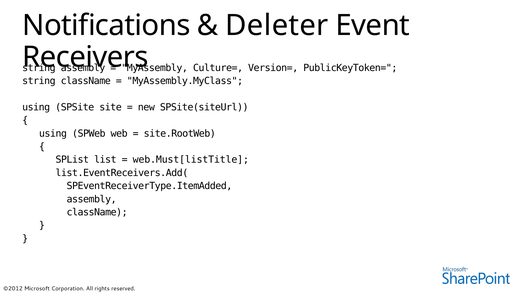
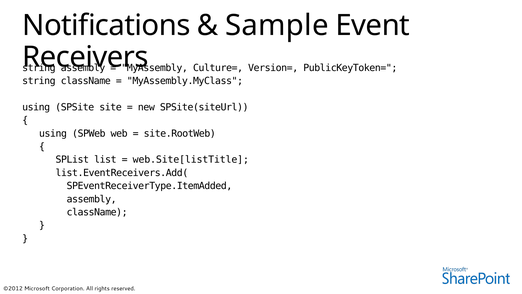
Deleter: Deleter -> Sample
web.Must[listTitle: web.Must[listTitle -> web.Site[listTitle
